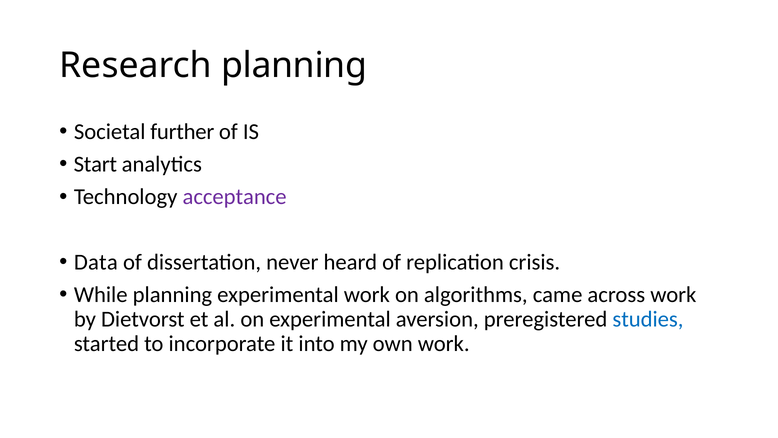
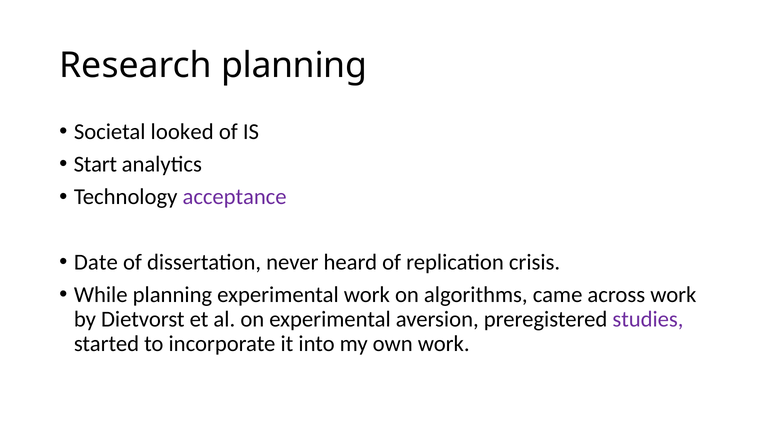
further: further -> looked
Data: Data -> Date
studies colour: blue -> purple
